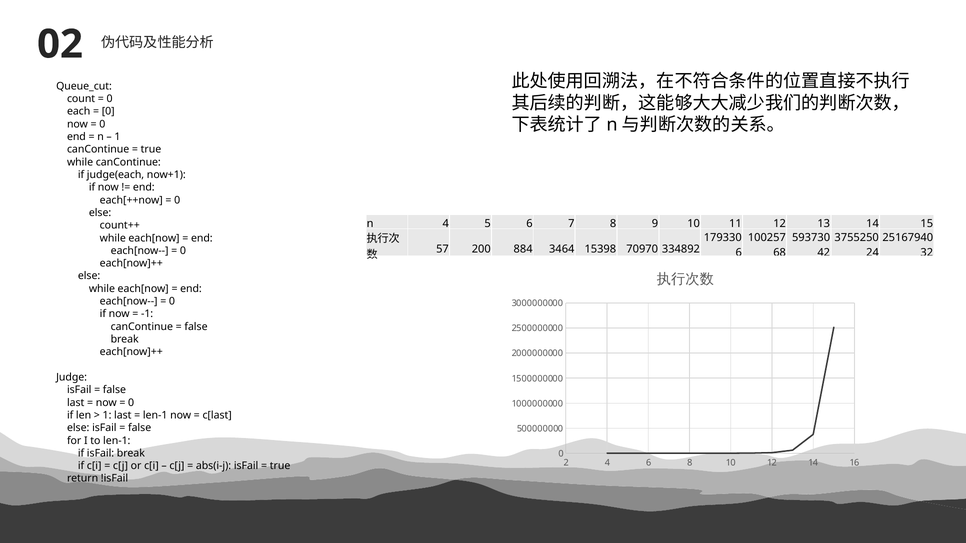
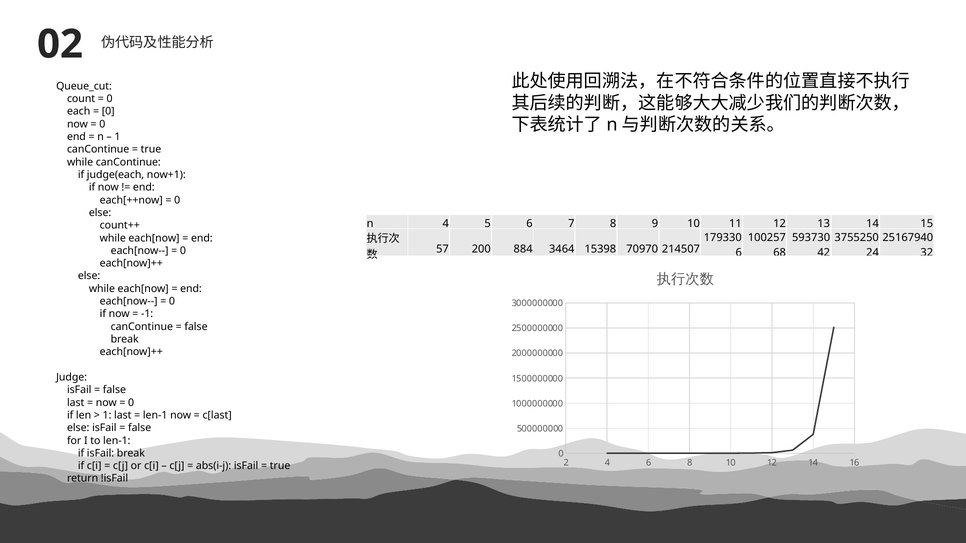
334892: 334892 -> 214507
